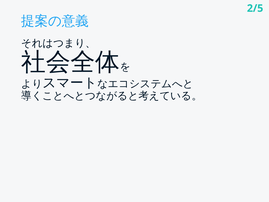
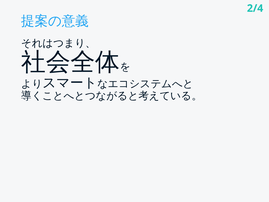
2/5: 2/5 -> 2/4
